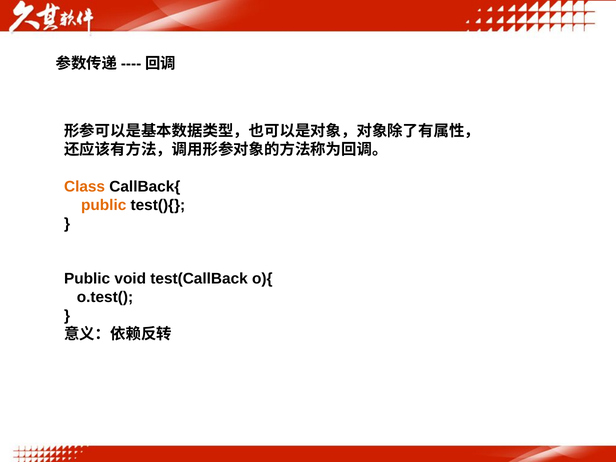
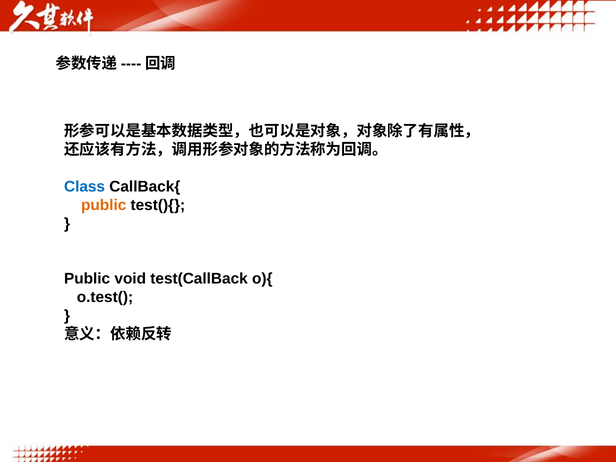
Class colour: orange -> blue
